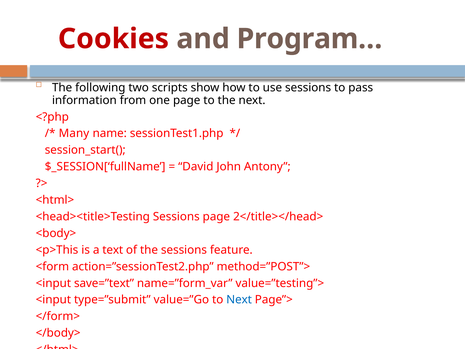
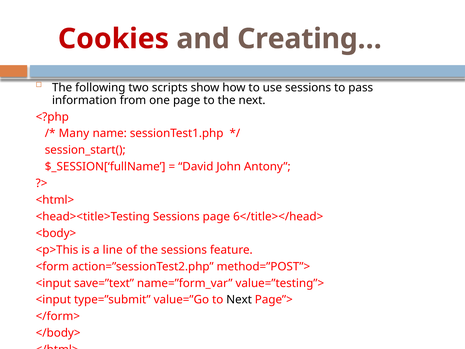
Program…: Program… -> Creating…
2</title></head>: 2</title></head> -> 6</title></head>
text: text -> line
Next at (239, 300) colour: blue -> black
